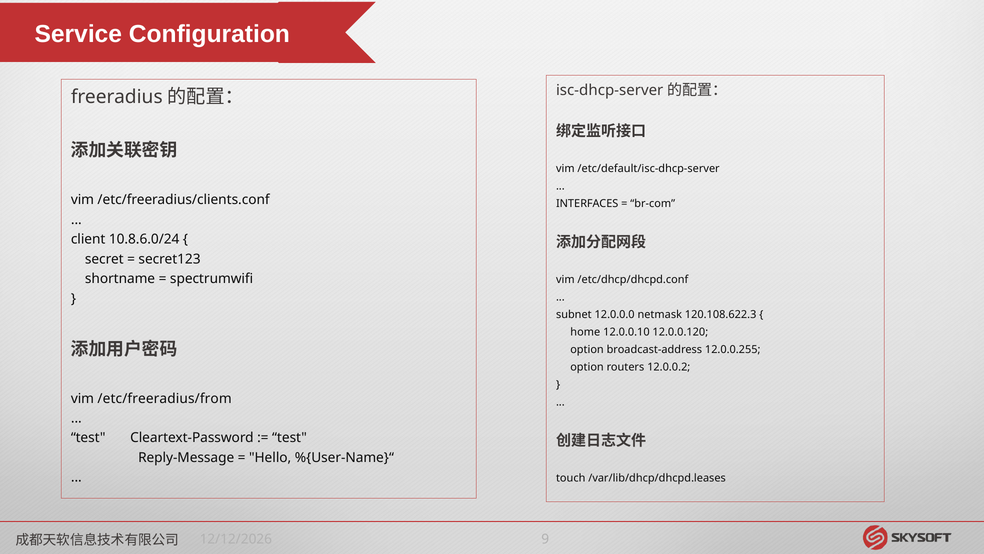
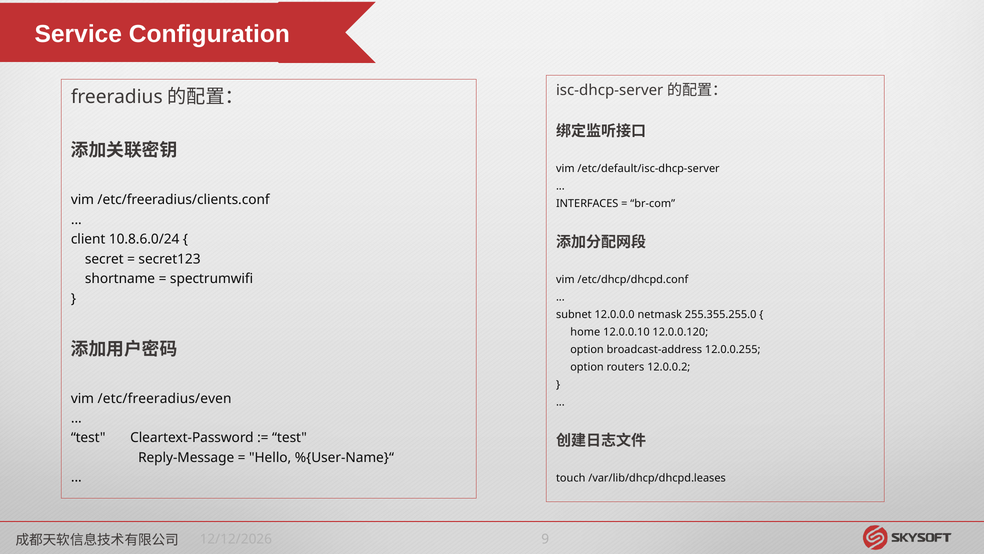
120.108.622.3: 120.108.622.3 -> 255.355.255.0
/etc/freeradius/from: /etc/freeradius/from -> /etc/freeradius/even
